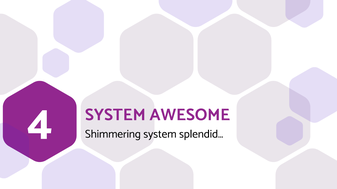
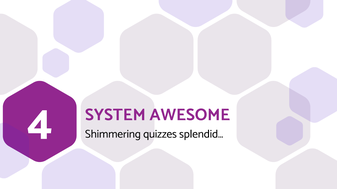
Shimmering system: system -> quizzes
